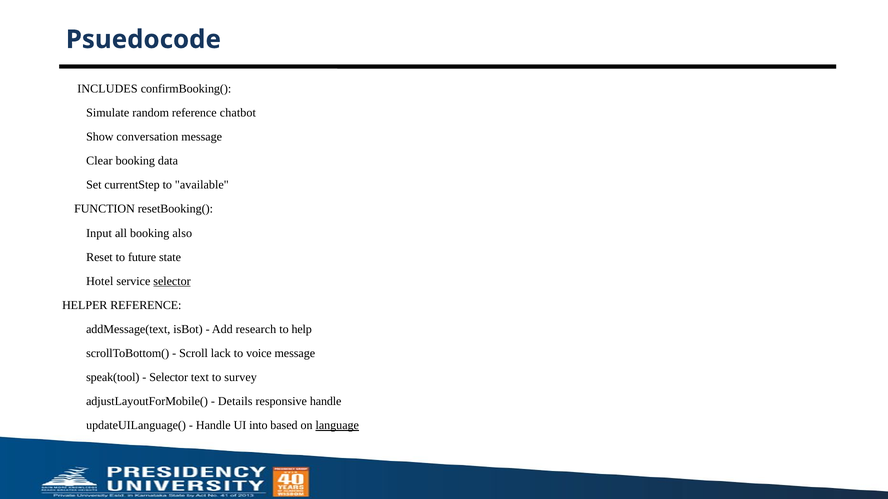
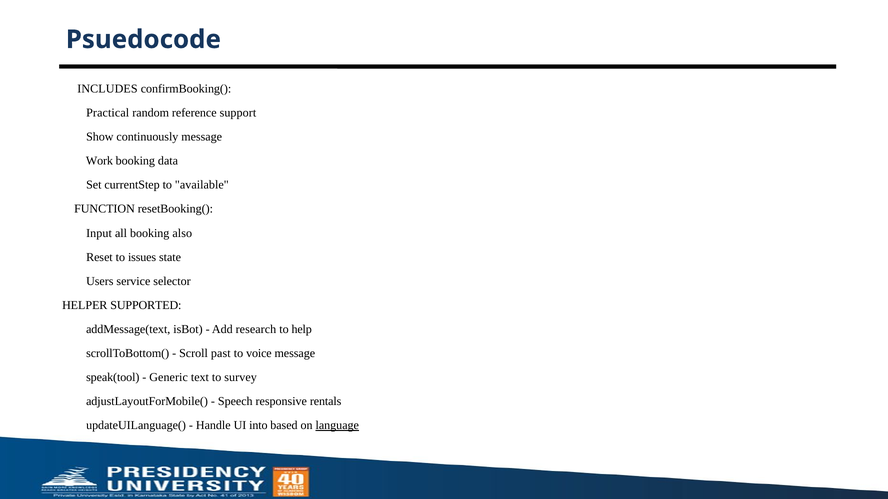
Simulate: Simulate -> Practical
chatbot: chatbot -> support
conversation: conversation -> continuously
Clear: Clear -> Work
future: future -> issues
Hotel: Hotel -> Users
selector at (172, 281) underline: present -> none
HELPER REFERENCE: REFERENCE -> SUPPORTED
lack: lack -> past
Selector at (169, 378): Selector -> Generic
Details: Details -> Speech
responsive handle: handle -> rentals
